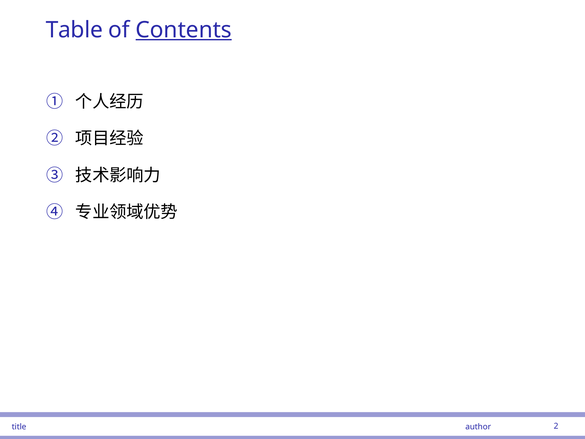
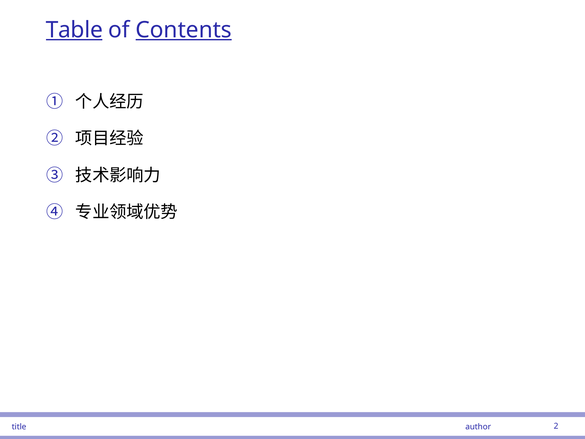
Table underline: none -> present
